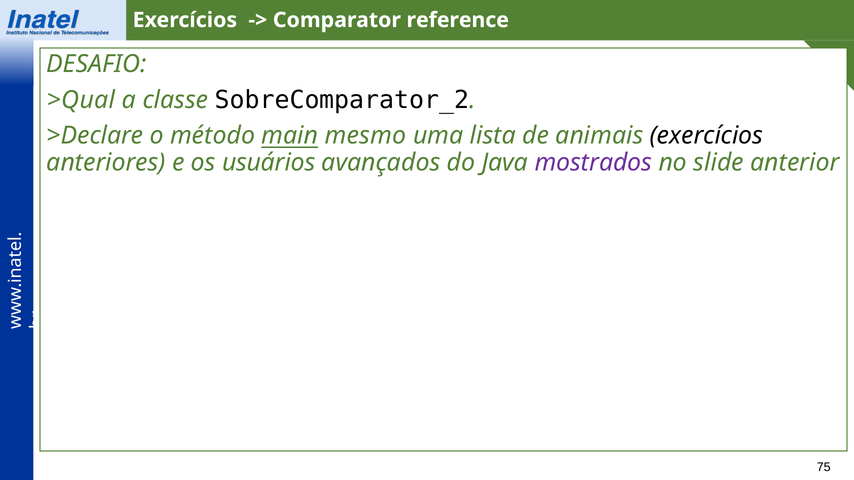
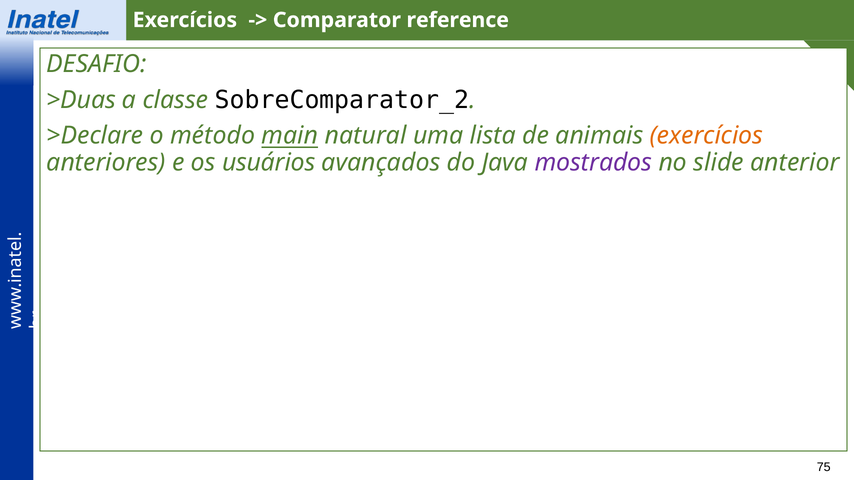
>Qual: >Qual -> >Duas
mesmo: mesmo -> natural
exercícios at (706, 136) colour: black -> orange
